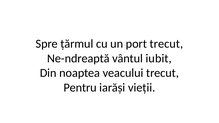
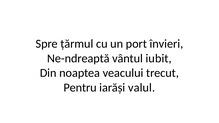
port trecut: trecut -> învieri
vieții: vieții -> valul
